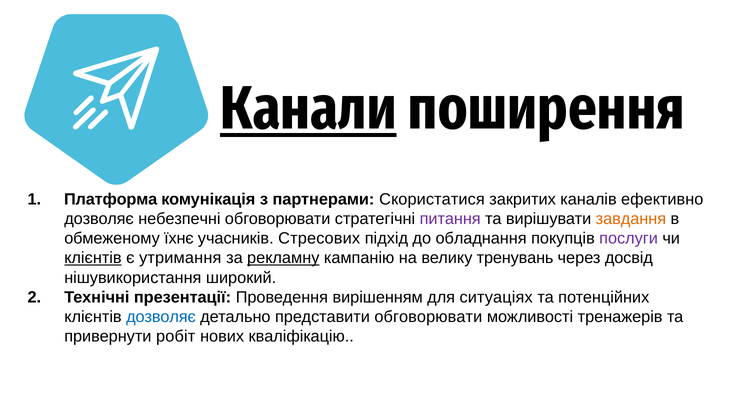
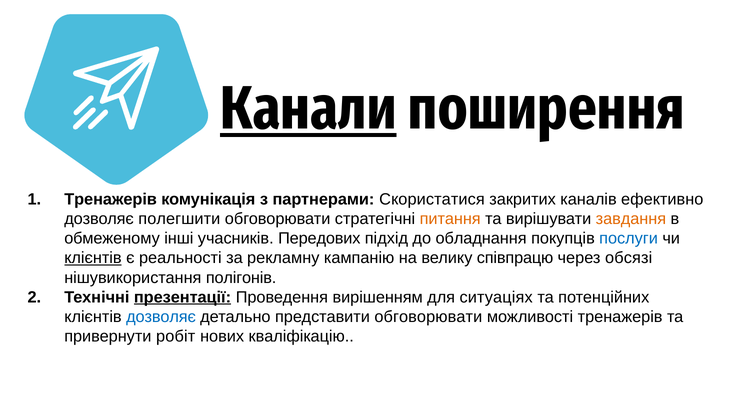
Платформа at (111, 200): Платформа -> Тренажерів
небезпечні: небезпечні -> полегшити
питання colour: purple -> orange
їхнє: їхнє -> інші
Стресових: Стресових -> Передових
послуги colour: purple -> blue
утримання: утримання -> реальності
рекламну underline: present -> none
тренувань: тренувань -> співпрацю
досвід: досвід -> обсязі
широкий: широкий -> полігонів
презентації underline: none -> present
